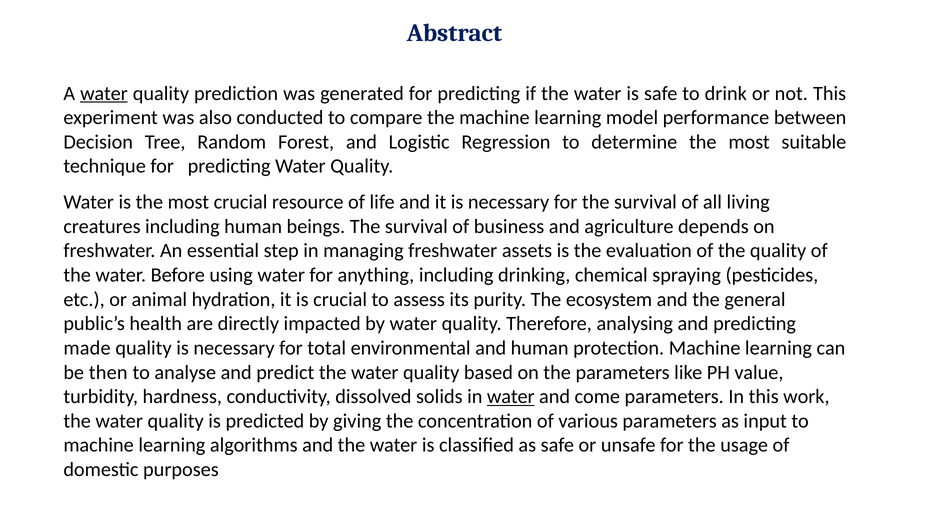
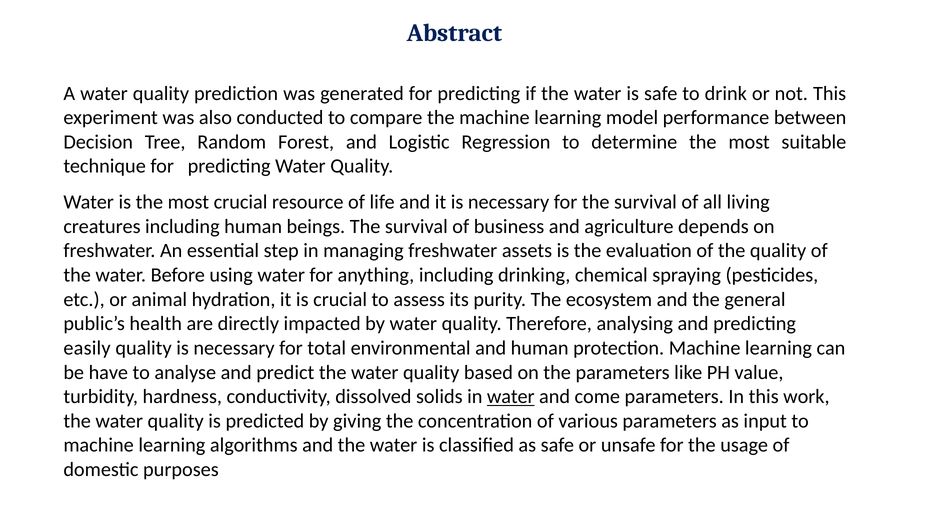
water at (104, 93) underline: present -> none
made: made -> easily
then: then -> have
